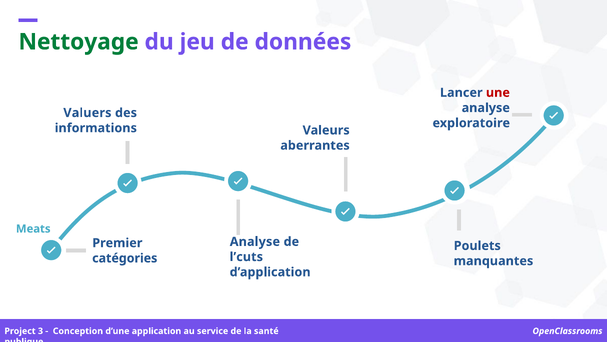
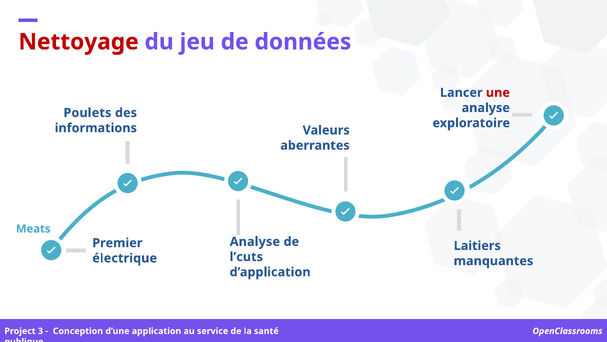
Nettoyage colour: green -> red
Valuers: Valuers -> Poulets
Poulets: Poulets -> Laitiers
catégories: catégories -> électrique
